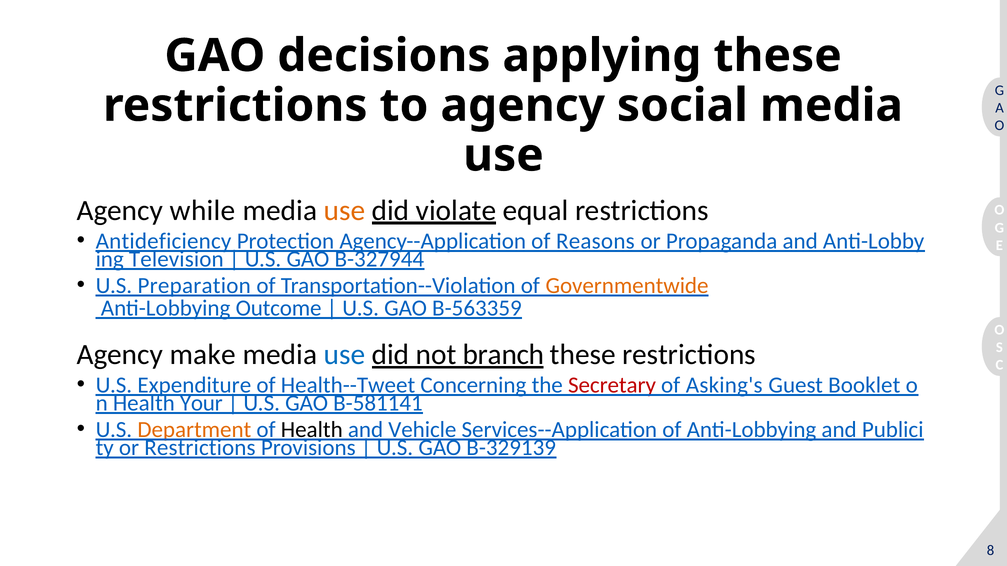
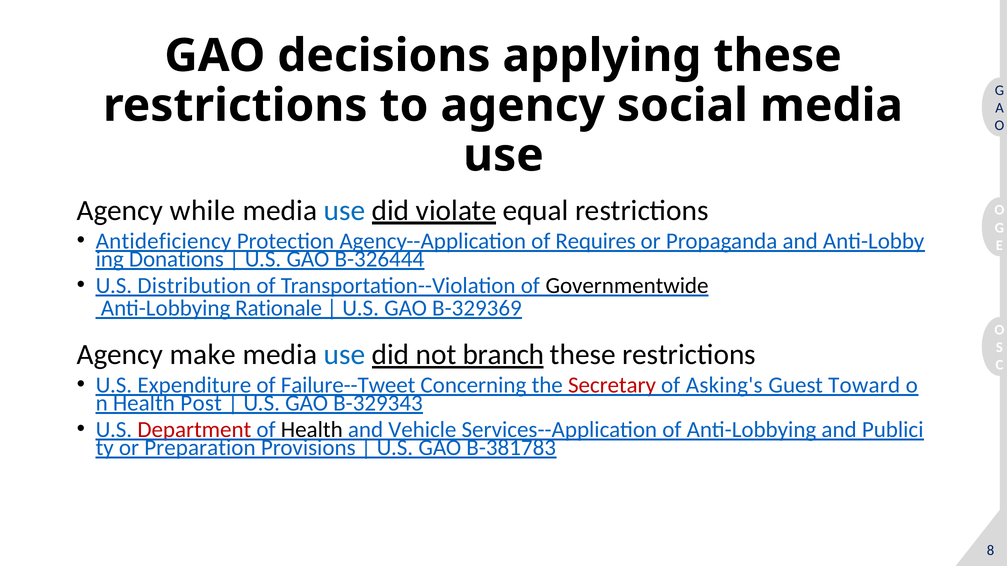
use at (344, 211) colour: orange -> blue
Reasons: Reasons -> Requires
Television: Television -> Donations
B-327944: B-327944 -> B-326444
Preparation: Preparation -> Distribution
Governmentwide colour: orange -> black
Outcome: Outcome -> Rationale
B-563359: B-563359 -> B-329369
Health--Tweet: Health--Tweet -> Failure--Tweet
Booklet: Booklet -> Toward
Your: Your -> Post
B-581141: B-581141 -> B-329343
Department colour: orange -> red
or Restrictions: Restrictions -> Preparation
B-329139: B-329139 -> B-381783
